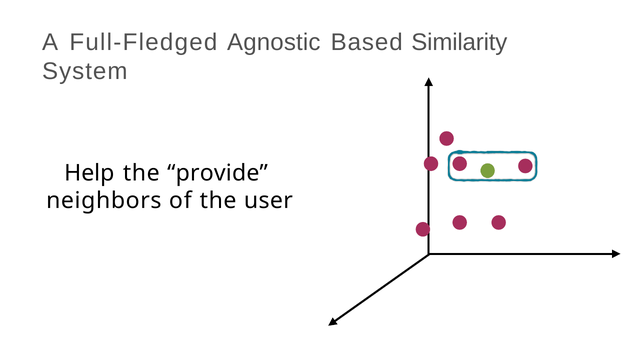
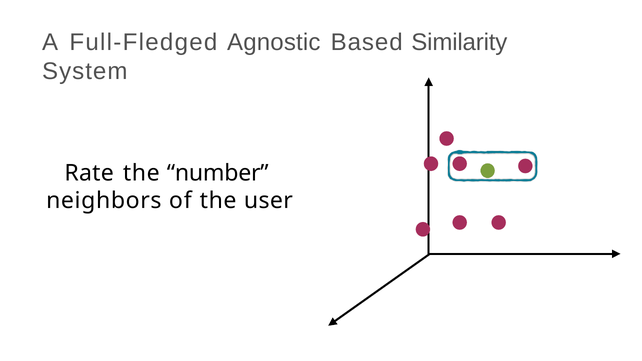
Help: Help -> Rate
provide: provide -> number
